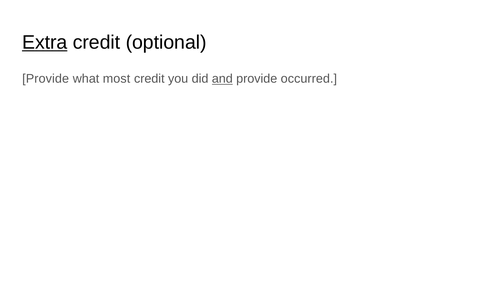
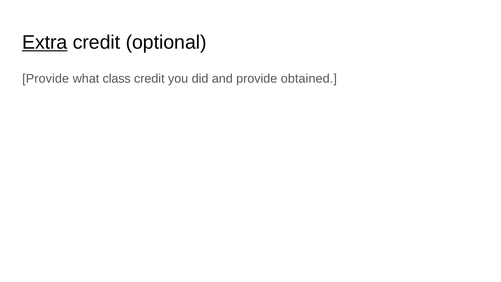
most: most -> class
and underline: present -> none
occurred: occurred -> obtained
